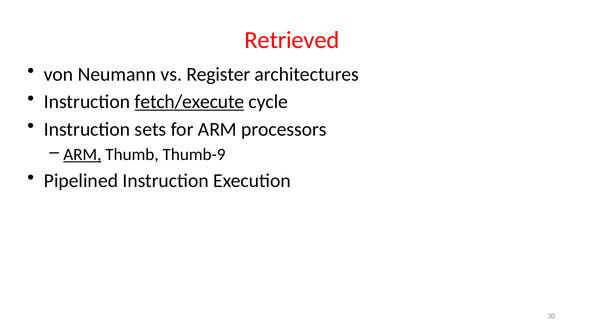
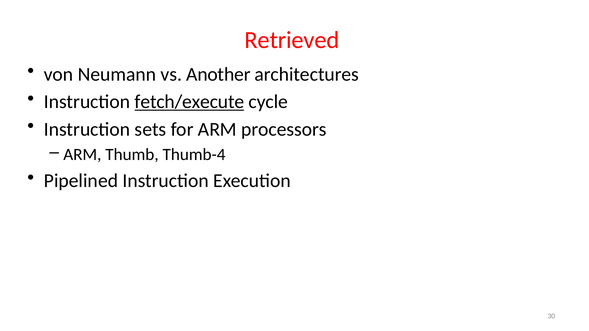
Register: Register -> Another
ARM at (82, 155) underline: present -> none
Thumb-9: Thumb-9 -> Thumb-4
